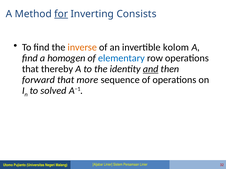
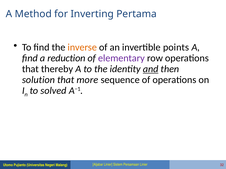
for underline: present -> none
Consists: Consists -> Pertama
kolom: kolom -> points
homogen: homogen -> reduction
elementary colour: blue -> purple
forward: forward -> solution
